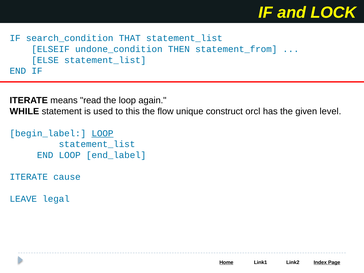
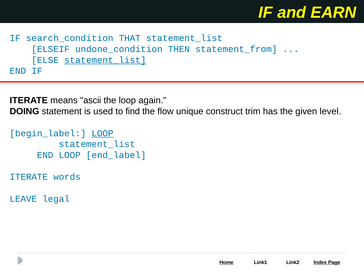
LOCK: LOCK -> EARN
statement_list at (105, 60) underline: none -> present
read: read -> ascii
WHILE: WHILE -> DOING
this: this -> find
orcl: orcl -> trim
cause: cause -> words
